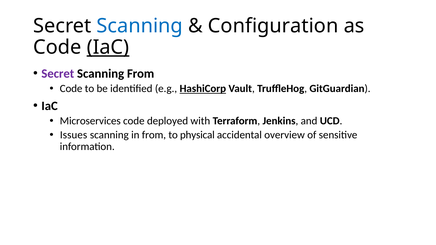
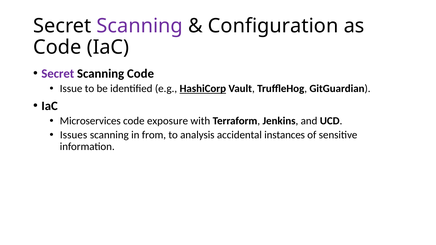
Scanning at (140, 26) colour: blue -> purple
IaC at (108, 47) underline: present -> none
Scanning From: From -> Code
Code at (71, 89): Code -> Issue
deployed: deployed -> exposure
physical: physical -> analysis
overview: overview -> instances
